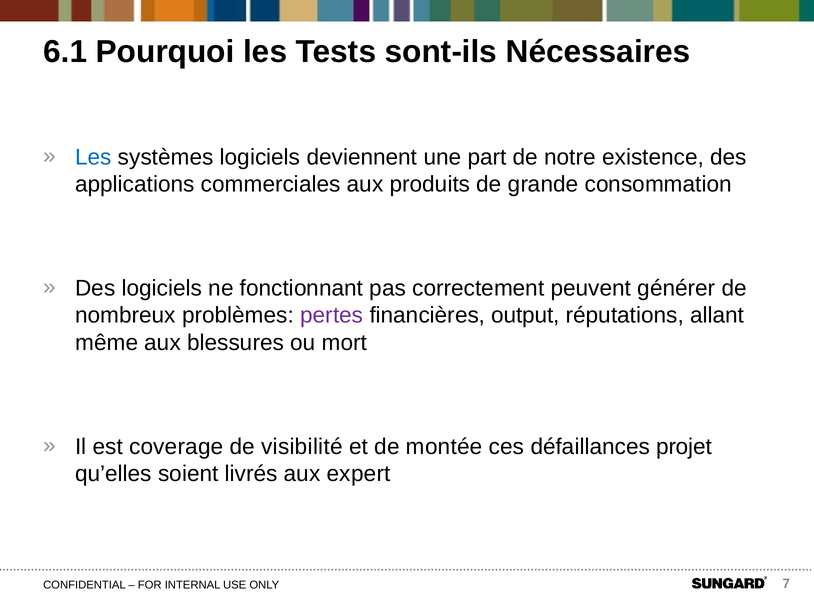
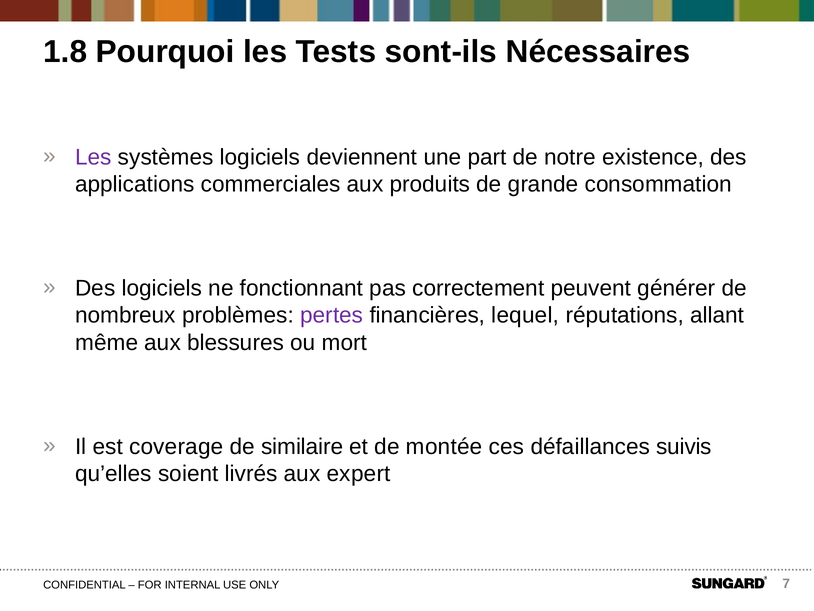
6.1: 6.1 -> 1.8
Les at (93, 157) colour: blue -> purple
output: output -> lequel
visibilité: visibilité -> similaire
projet: projet -> suivis
